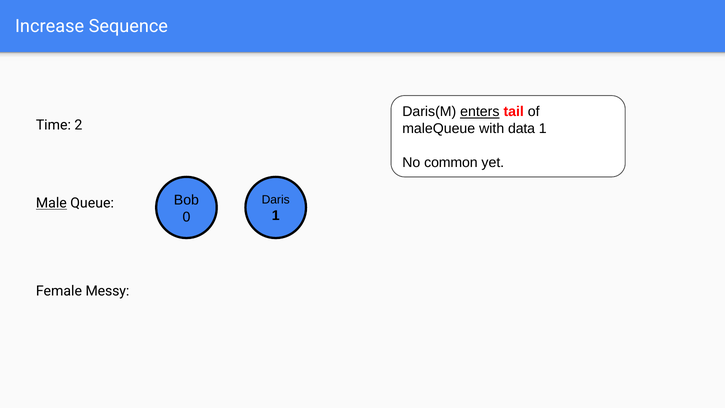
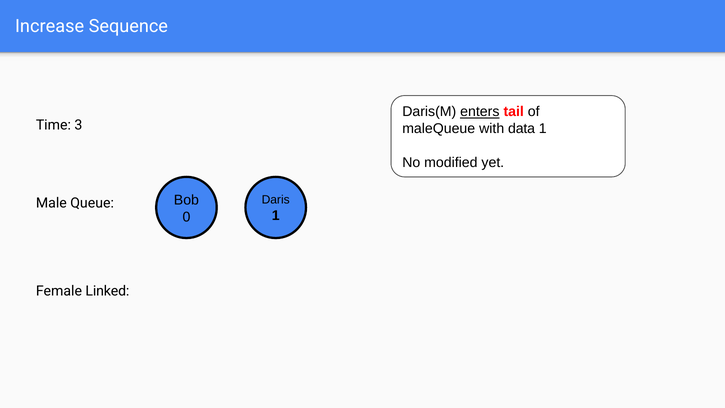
2: 2 -> 3
common: common -> modified
Male underline: present -> none
Messy: Messy -> Linked
